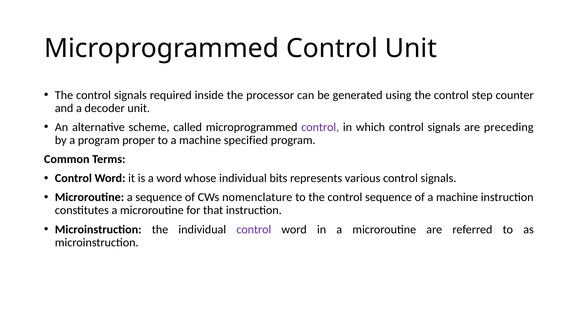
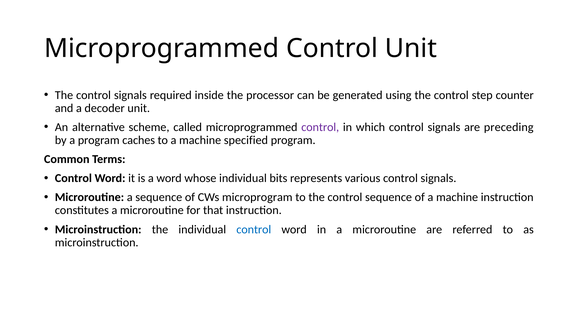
proper: proper -> caches
nomenclature: nomenclature -> microprogram
control at (254, 229) colour: purple -> blue
